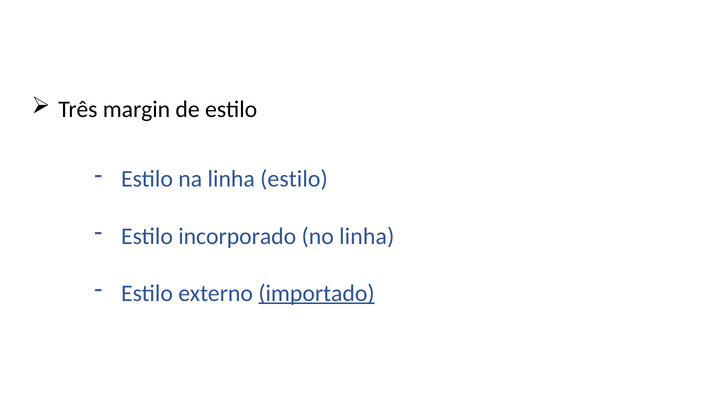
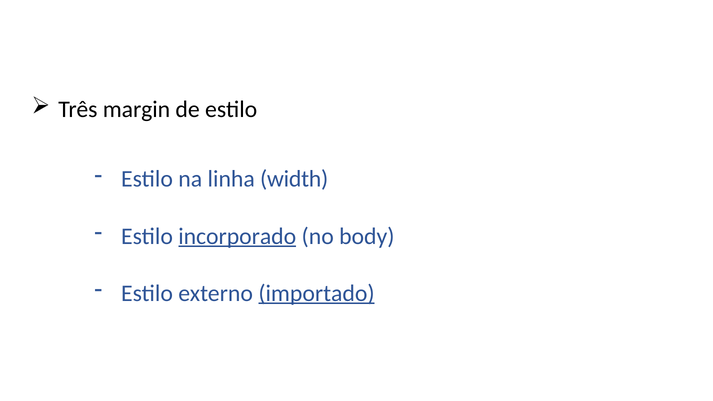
linha estilo: estilo -> width
incorporado underline: none -> present
no linha: linha -> body
